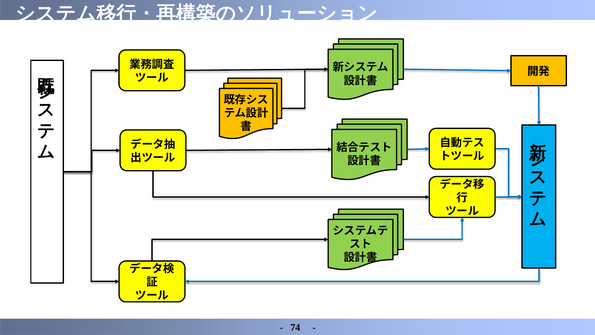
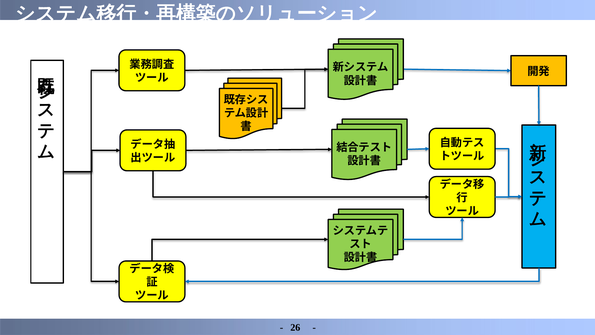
74: 74 -> 26
